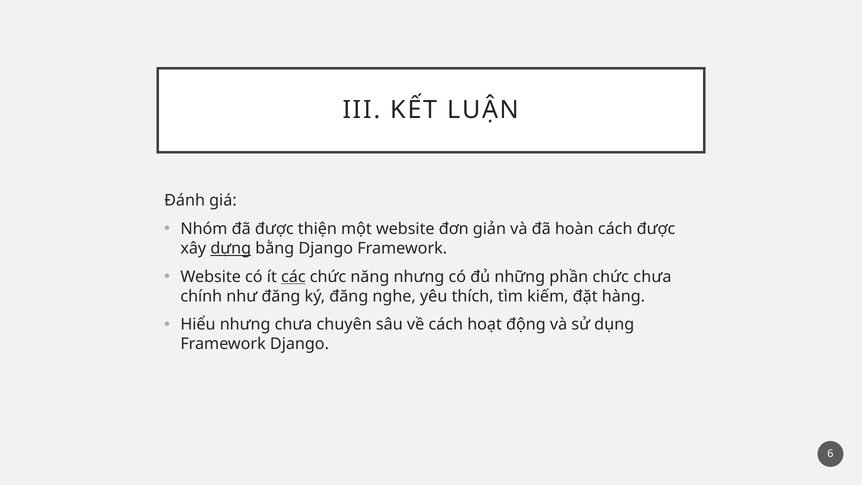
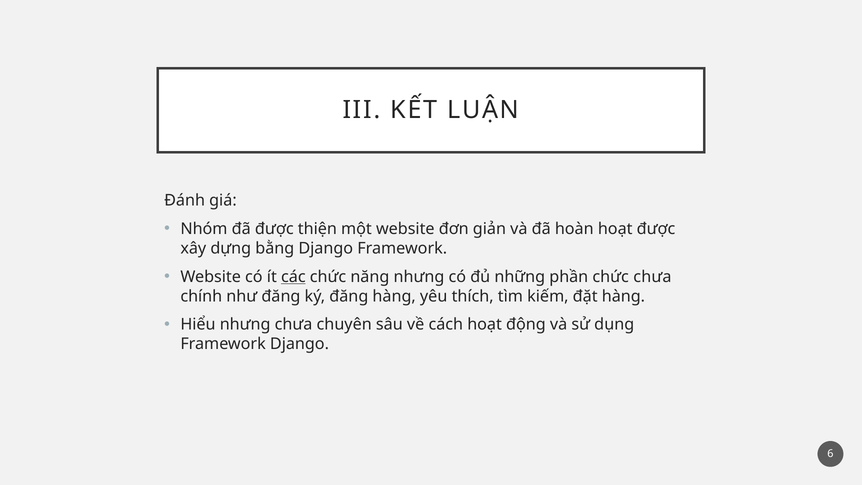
hoàn cách: cách -> hoạt
dựng underline: present -> none
đăng nghe: nghe -> hàng
